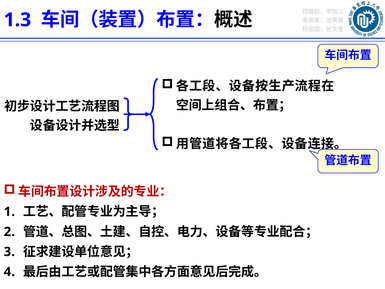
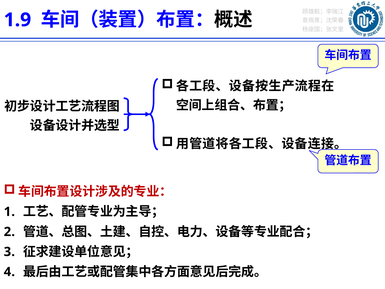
1.3: 1.3 -> 1.9
